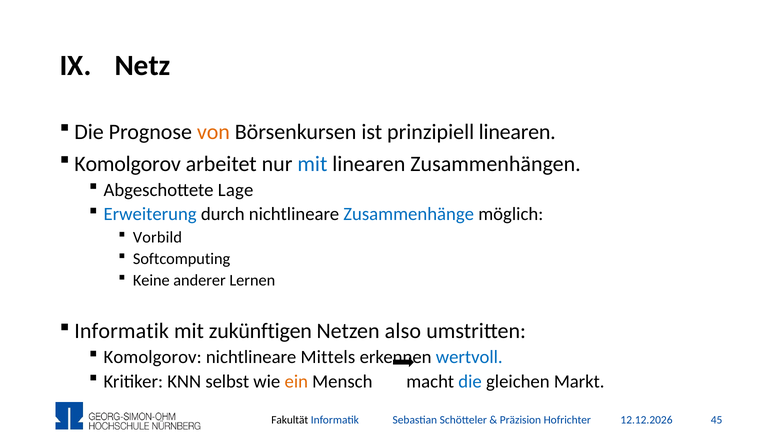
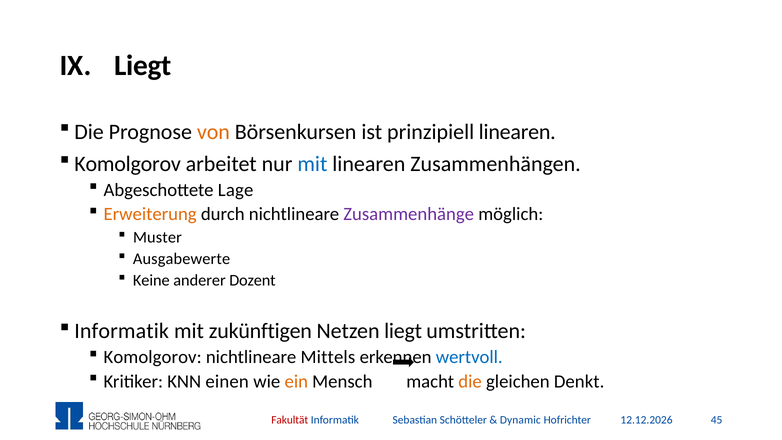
Netz at (143, 66): Netz -> Liegt
Erweiterung colour: blue -> orange
Zusammenhänge colour: blue -> purple
Vorbild: Vorbild -> Muster
Softcomputing: Softcomputing -> Ausgabewerte
Lernen: Lernen -> Dozent
Netzen also: also -> liegt
selbst: selbst -> einen
die at (470, 381) colour: blue -> orange
Markt: Markt -> Denkt
Fakultät colour: black -> red
Präzision: Präzision -> Dynamic
